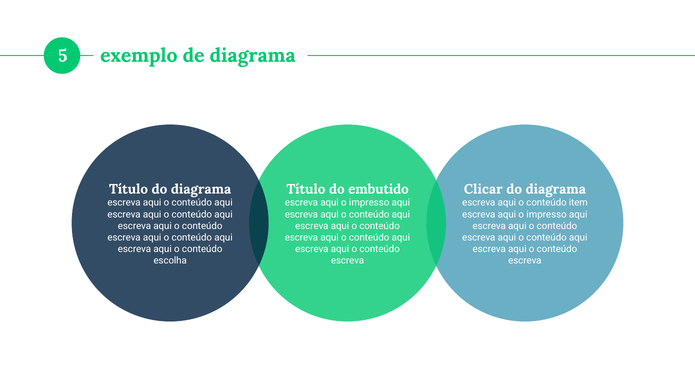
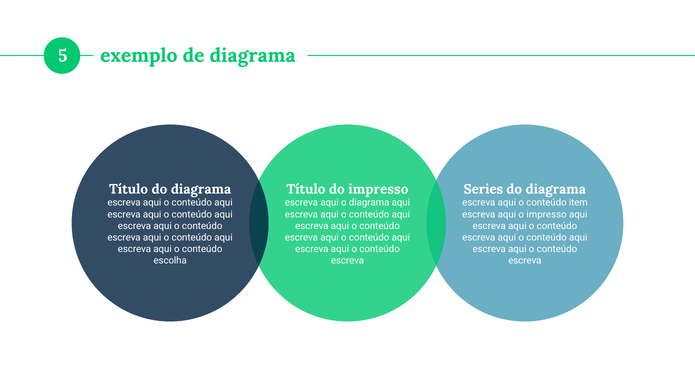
do embutido: embutido -> impresso
Clicar: Clicar -> Series
impresso at (369, 203): impresso -> diagrama
